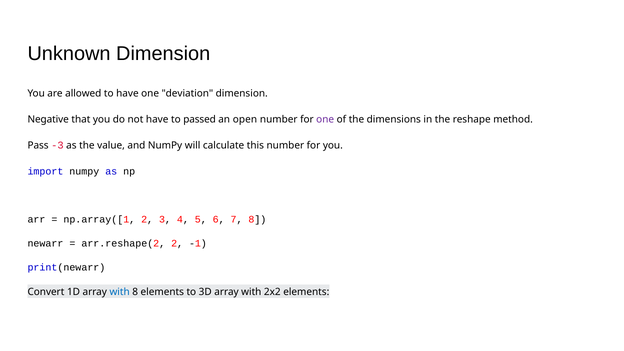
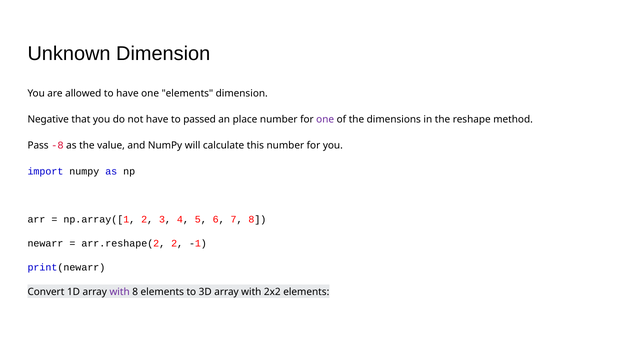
one deviation: deviation -> elements
open: open -> place
-3: -3 -> -8
with at (120, 292) colour: blue -> purple
